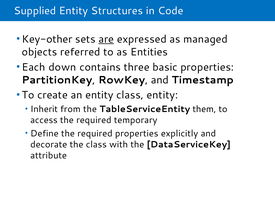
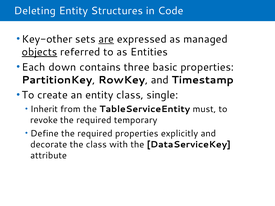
Supplied: Supplied -> Deleting
objects underline: none -> present
class entity: entity -> single
them: them -> must
access: access -> revoke
